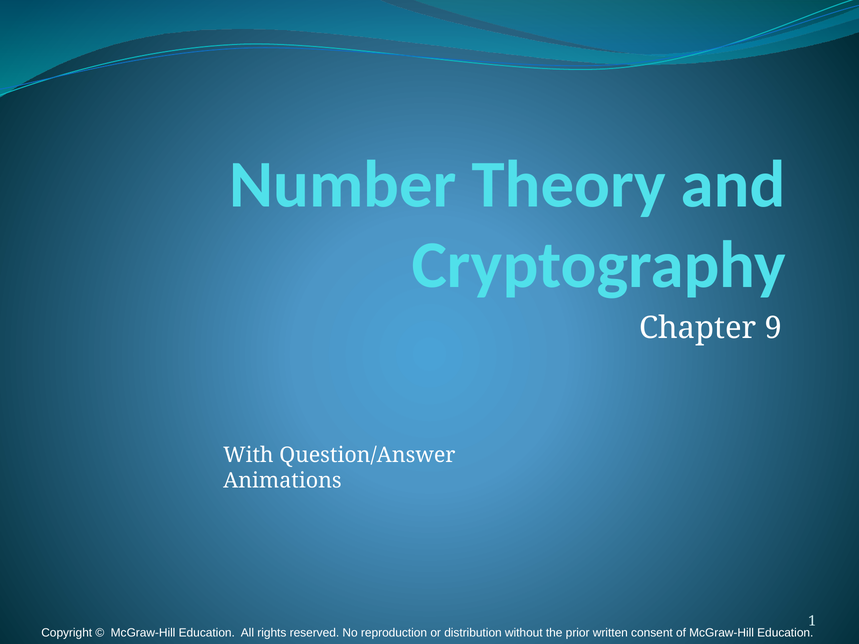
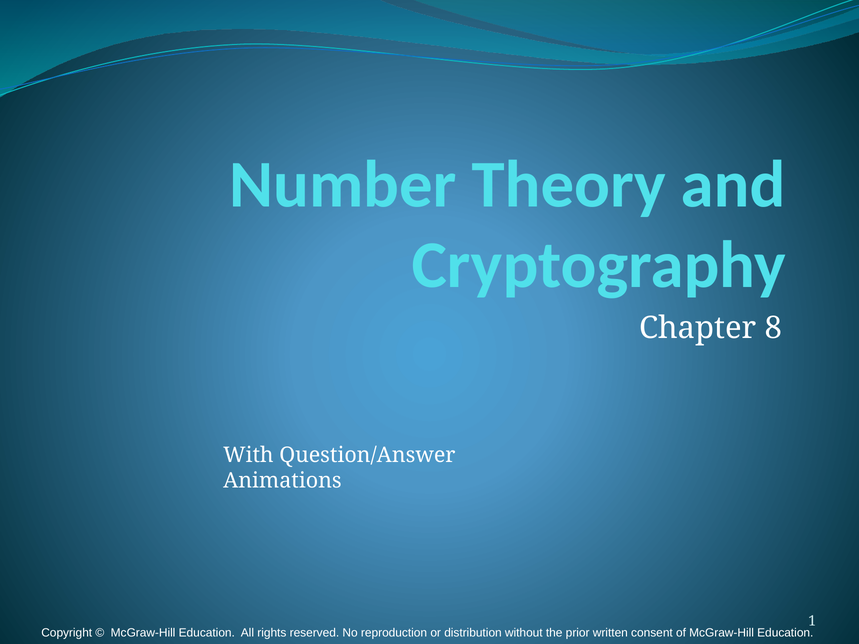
9: 9 -> 8
